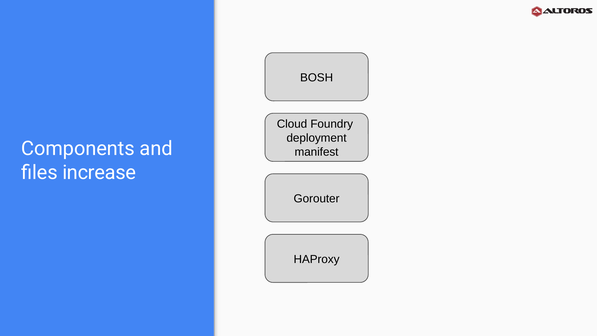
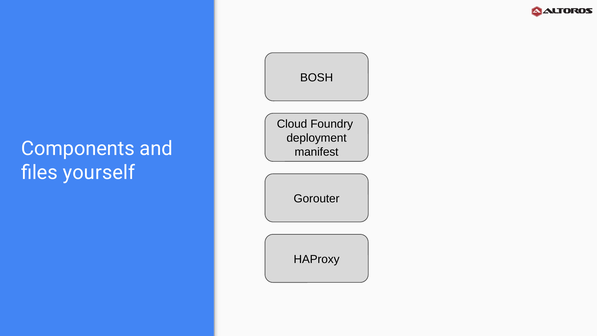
increase: increase -> yourself
